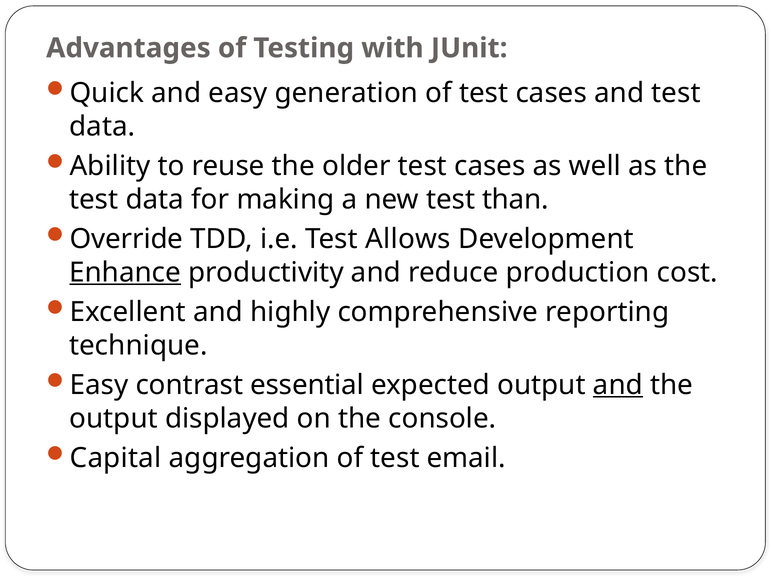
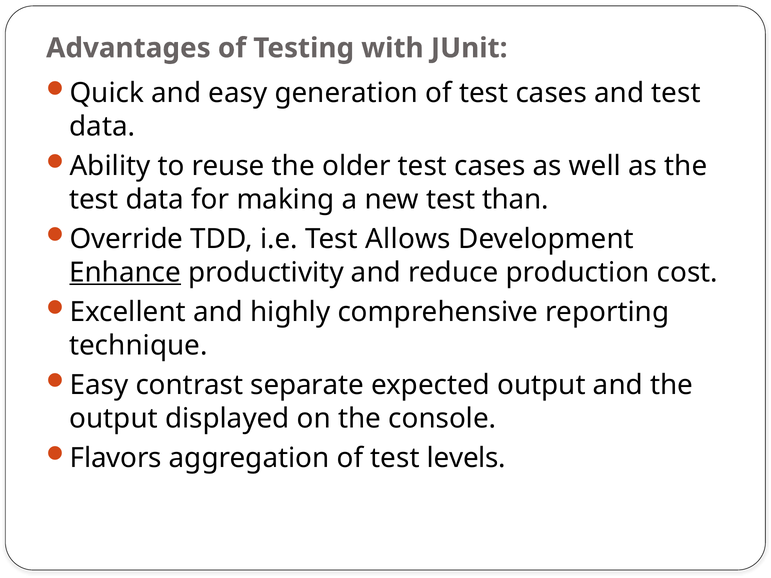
essential: essential -> separate
and at (618, 385) underline: present -> none
Capital: Capital -> Flavors
email: email -> levels
